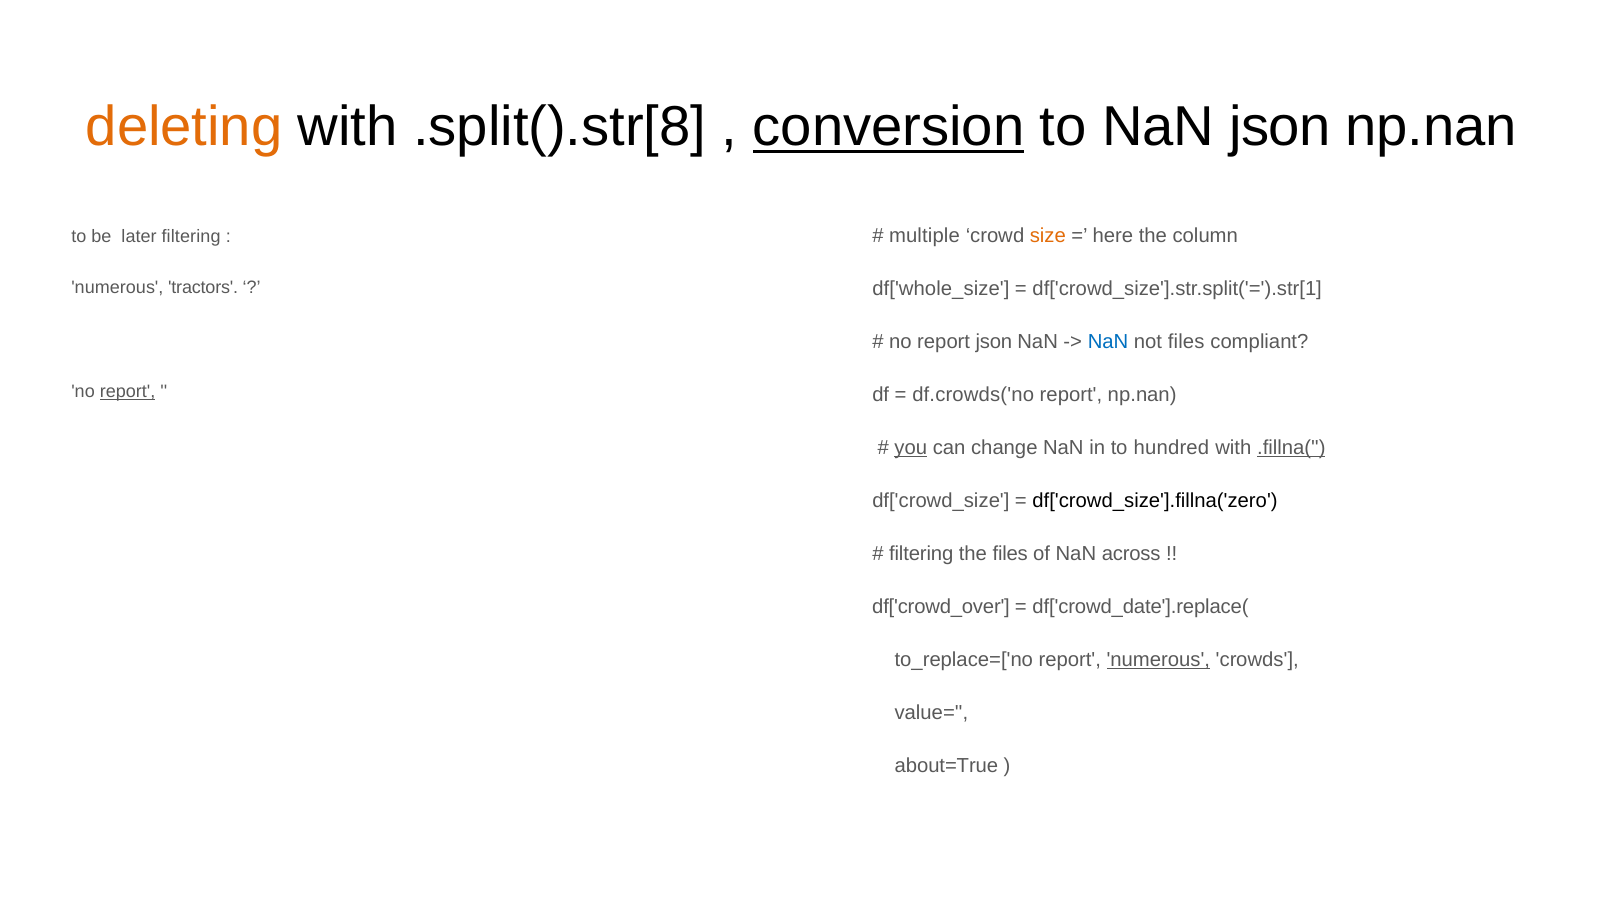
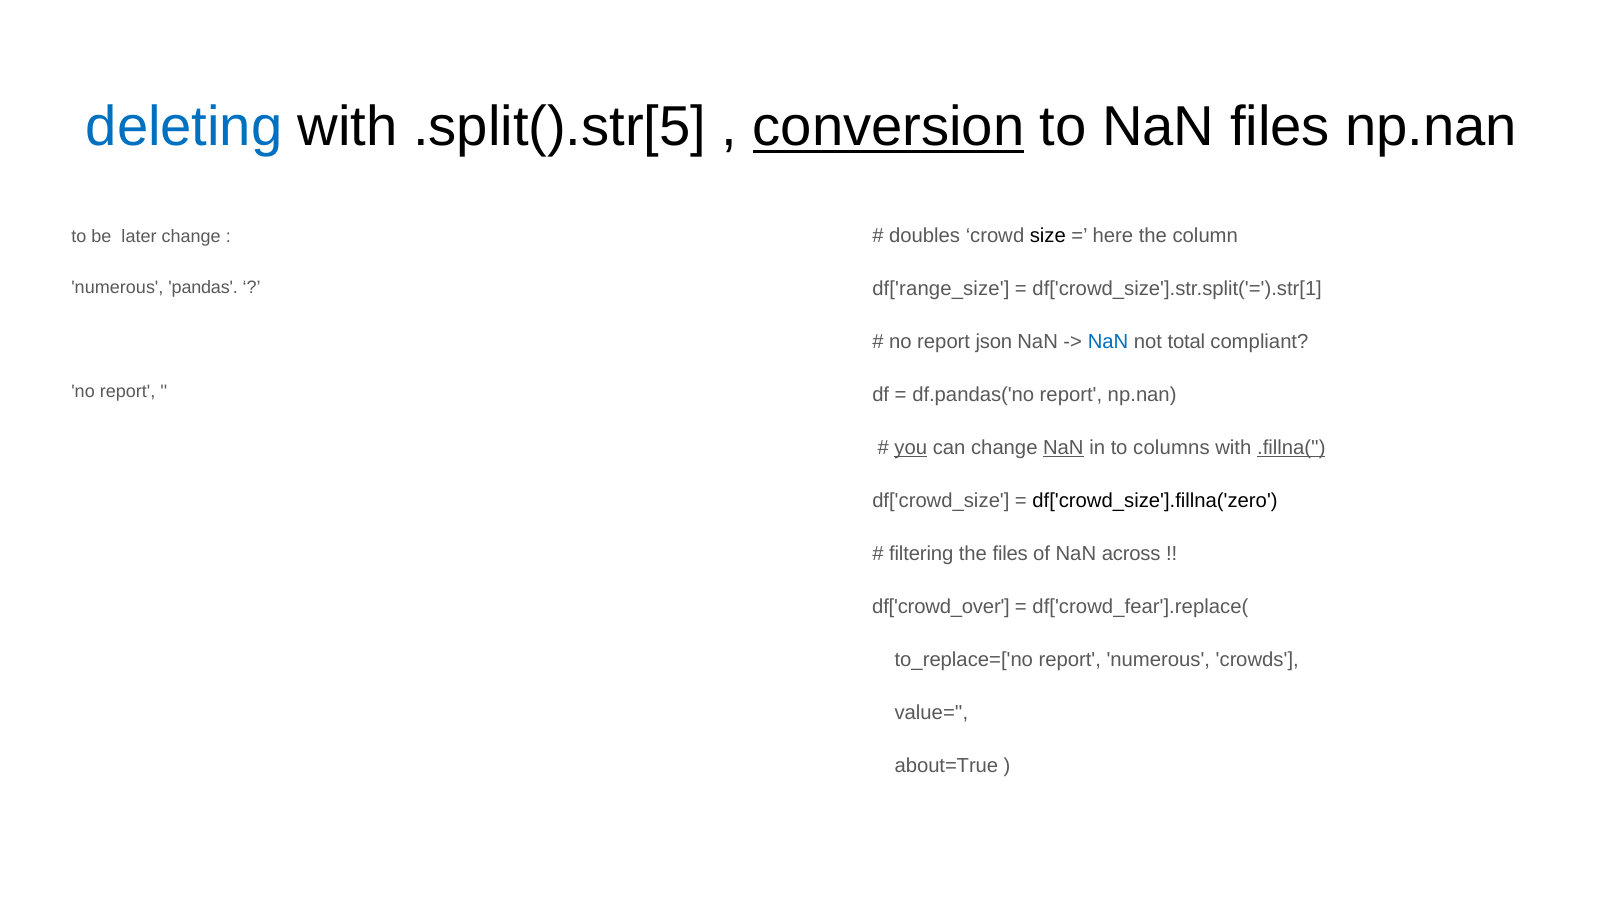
deleting colour: orange -> blue
.split().str[8: .split().str[8 -> .split().str[5
NaN json: json -> files
multiple: multiple -> doubles
size colour: orange -> black
later filtering: filtering -> change
df['whole_size: df['whole_size -> df['range_size
tractors: tractors -> pandas
not files: files -> total
report at (128, 392) underline: present -> none
df.crowds('no: df.crowds('no -> df.pandas('no
NaN at (1063, 448) underline: none -> present
hundred: hundred -> columns
df['crowd_date'].replace(: df['crowd_date'].replace( -> df['crowd_fear'].replace(
numerous at (1158, 660) underline: present -> none
